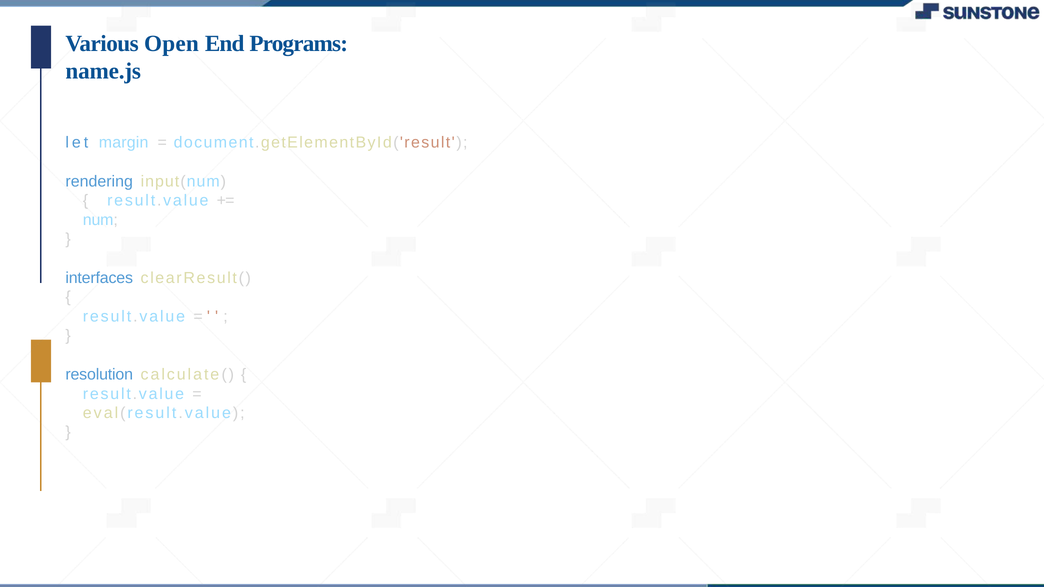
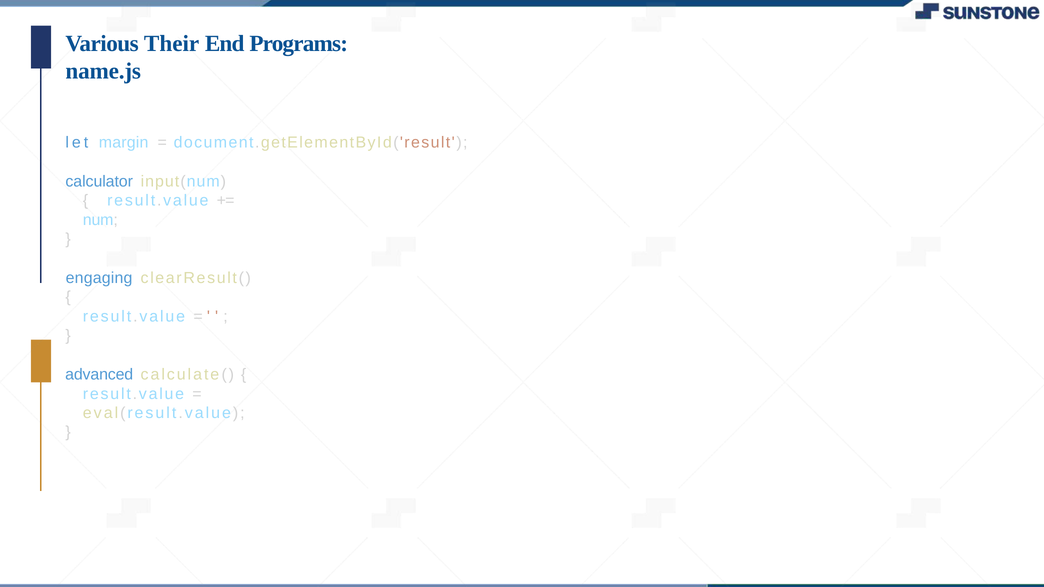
Open: Open -> Their
rendering: rendering -> calculator
interfaces: interfaces -> engaging
resolution: resolution -> advanced
